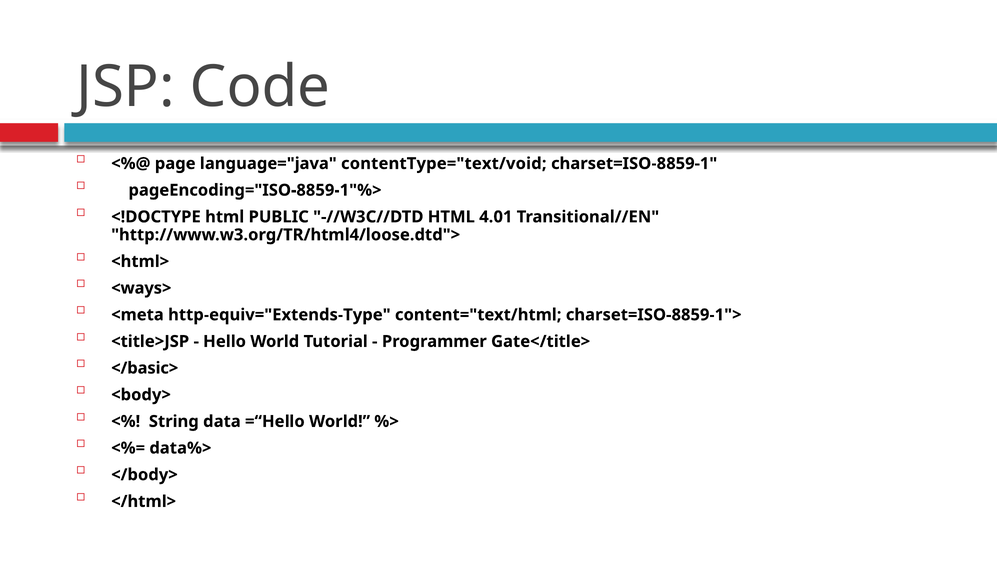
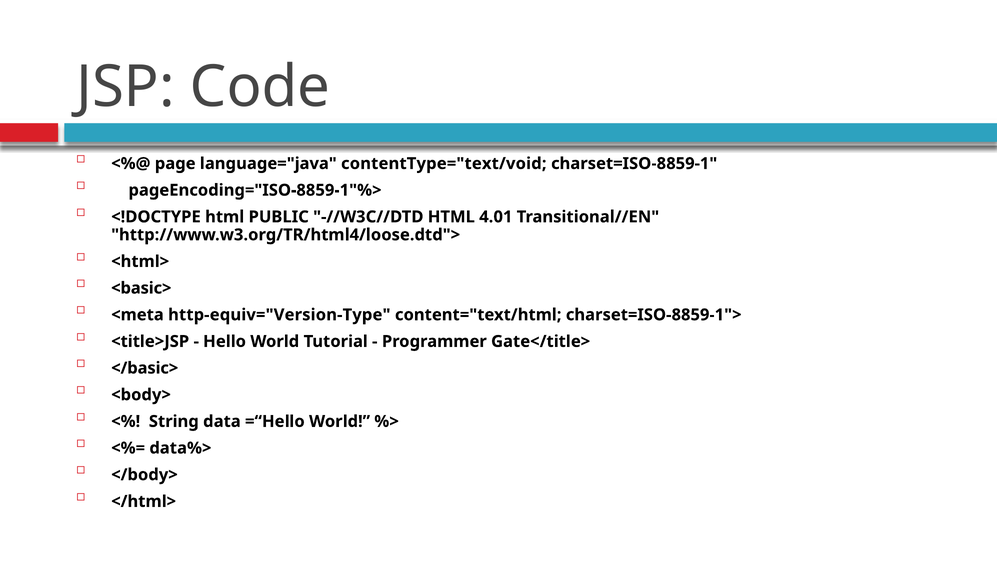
<ways>: <ways> -> <basic>
http-equiv="Extends-Type: http-equiv="Extends-Type -> http-equiv="Version-Type
